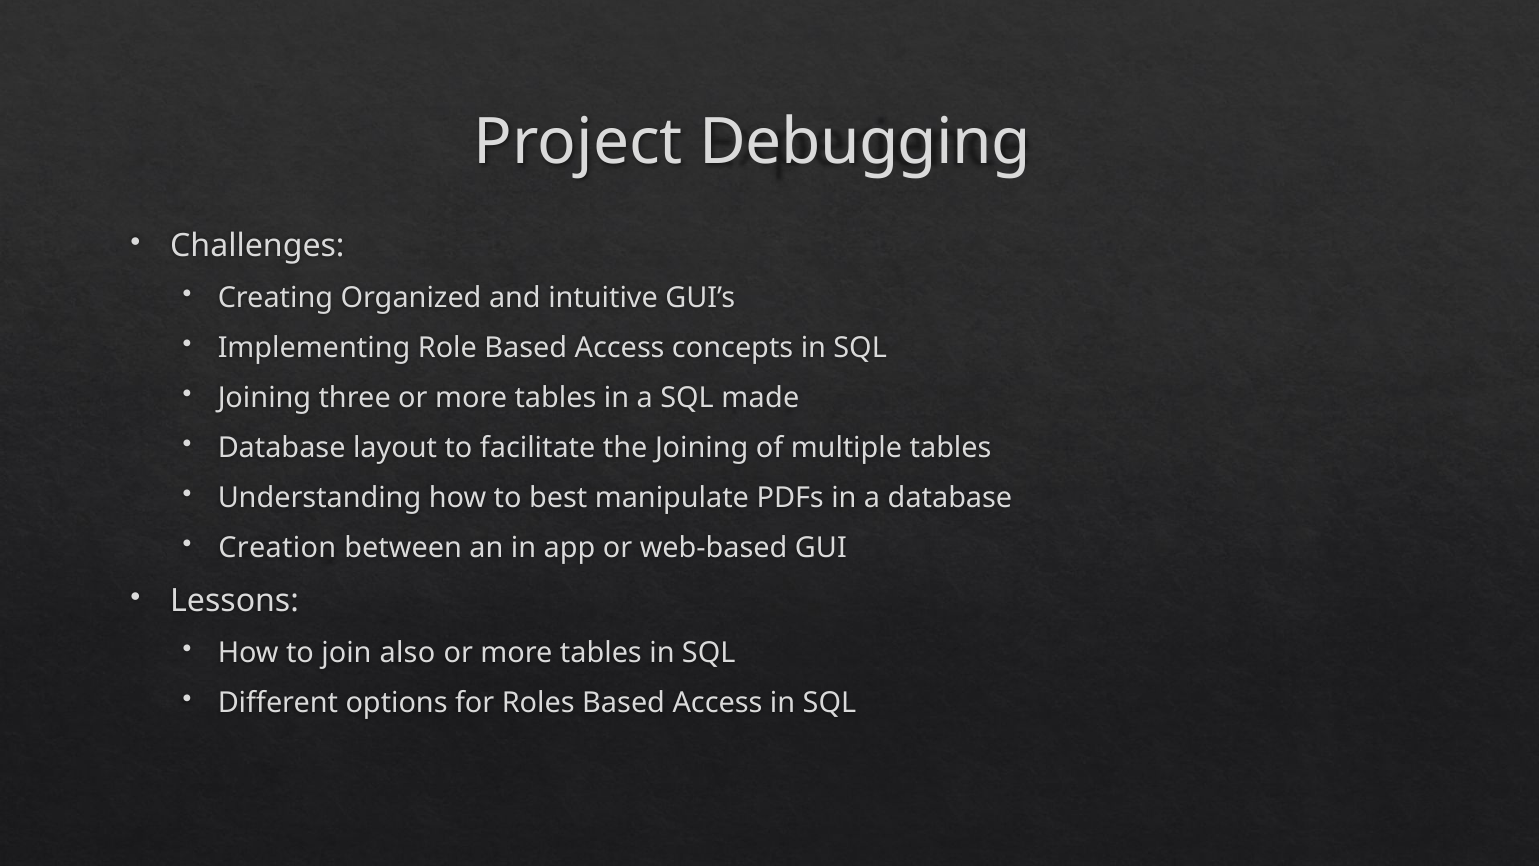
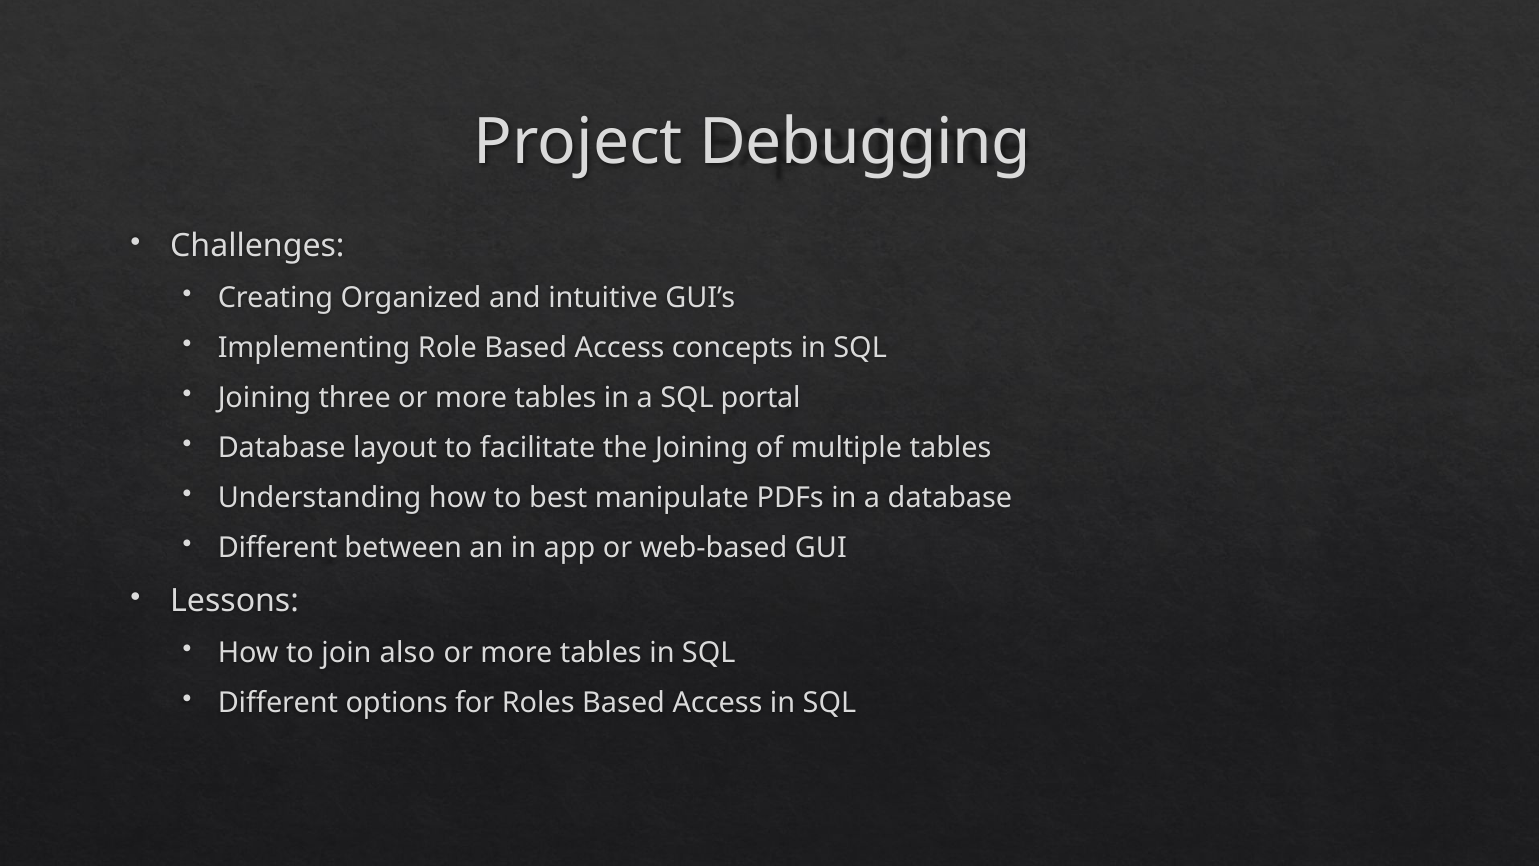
made: made -> portal
Creation at (277, 548): Creation -> Different
